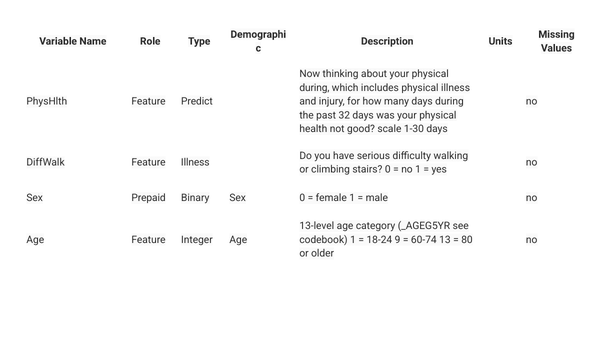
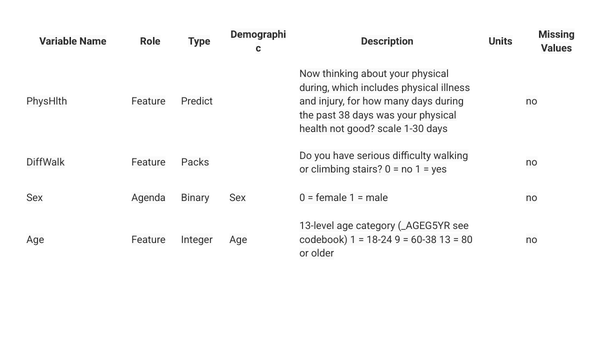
32: 32 -> 38
Feature Illness: Illness -> Packs
Prepaid: Prepaid -> Agenda
60-74: 60-74 -> 60-38
